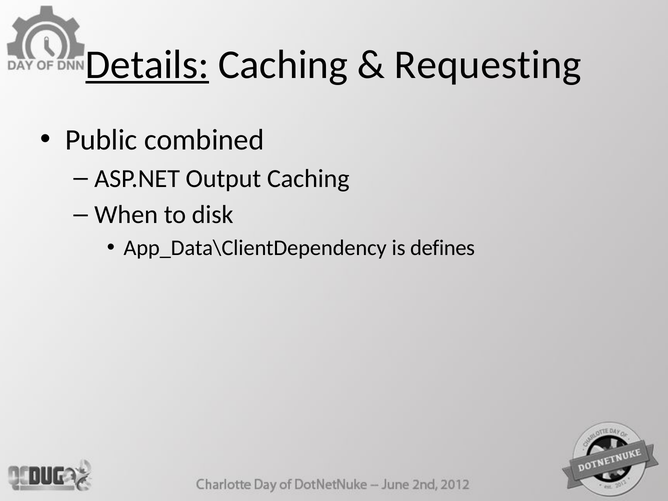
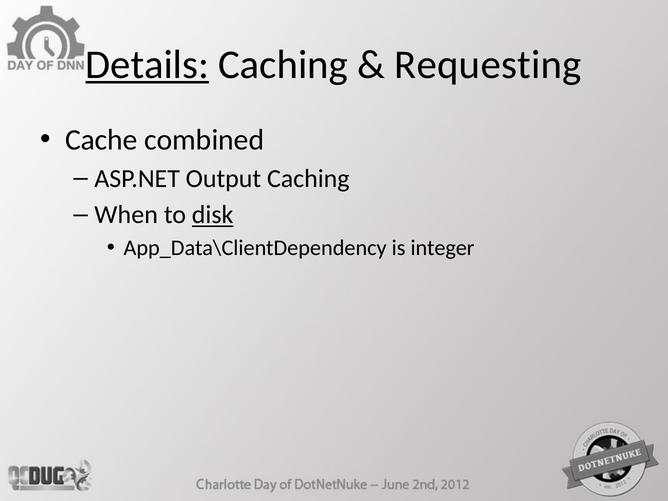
Public: Public -> Cache
disk underline: none -> present
defines: defines -> integer
